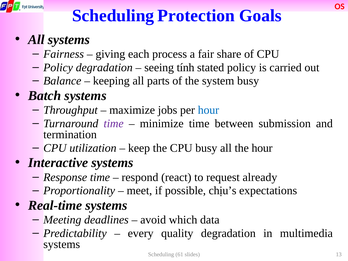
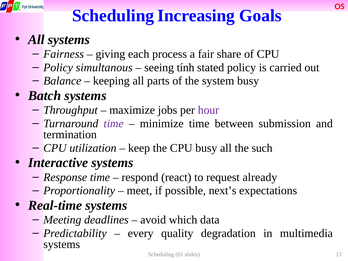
Protection: Protection -> Increasing
Policy degradation: degradation -> simultanous
hour at (208, 110) colour: blue -> purple
the hour: hour -> such
chịu’s: chịu’s -> next’s
